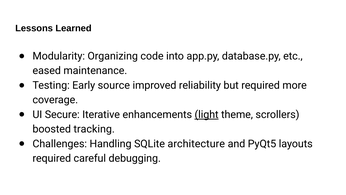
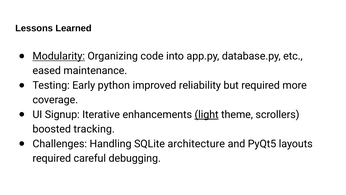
Modularity underline: none -> present
source: source -> python
Secure: Secure -> Signup
